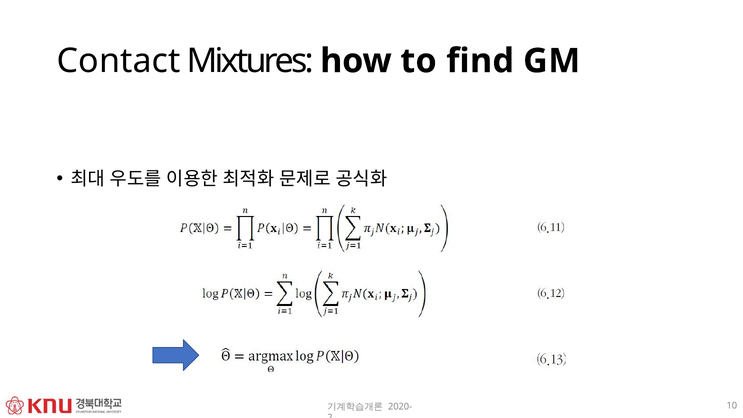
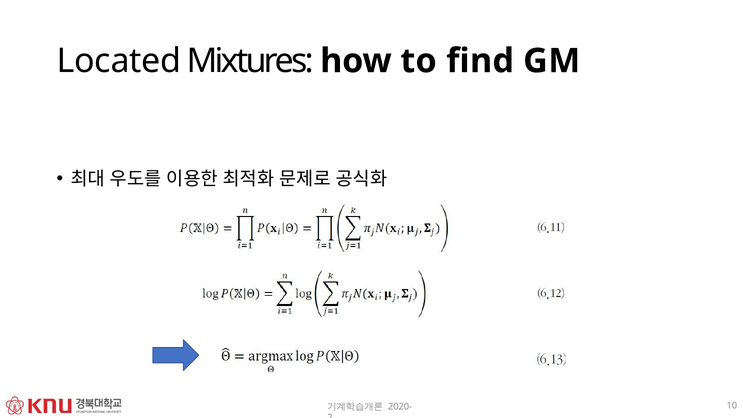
Contact: Contact -> Located
